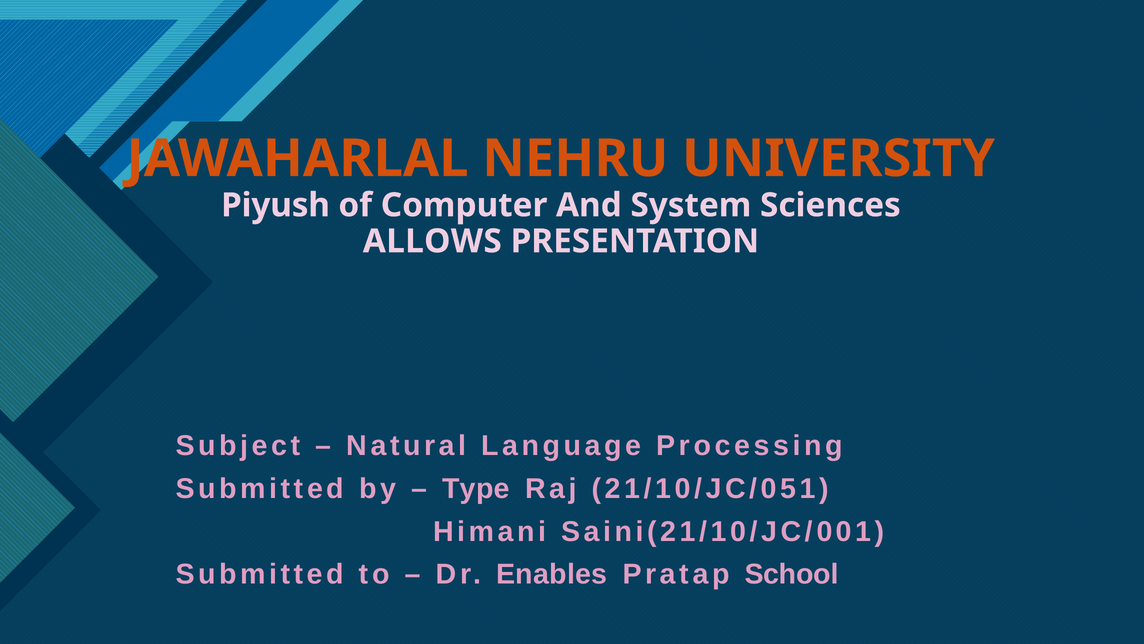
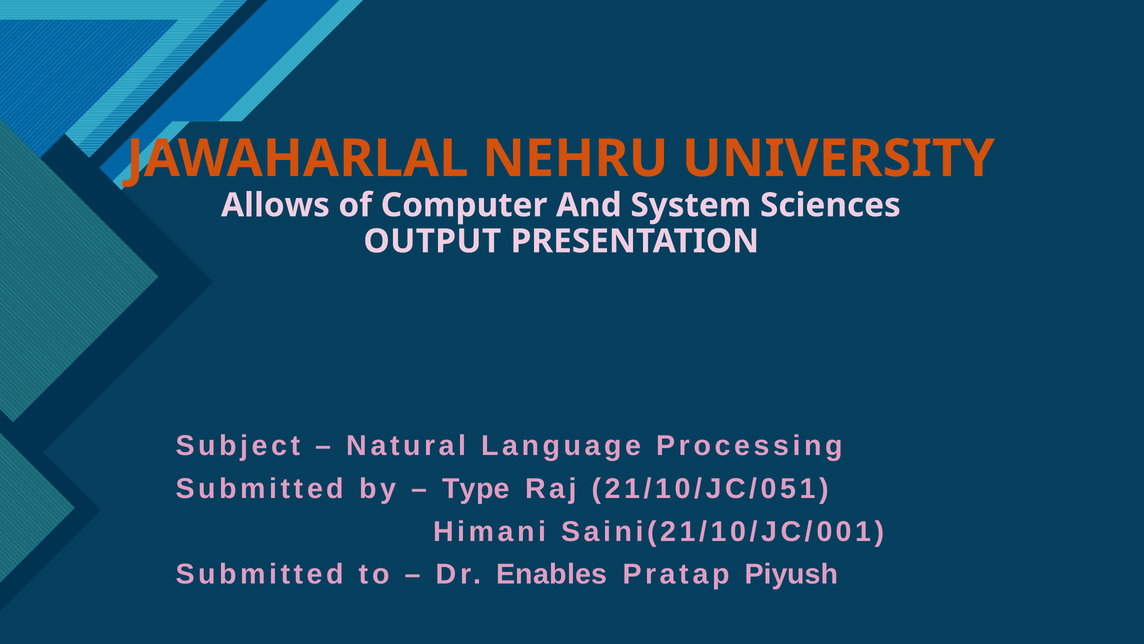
Piyush: Piyush -> Allows
ALLOWS: ALLOWS -> OUTPUT
School: School -> Piyush
